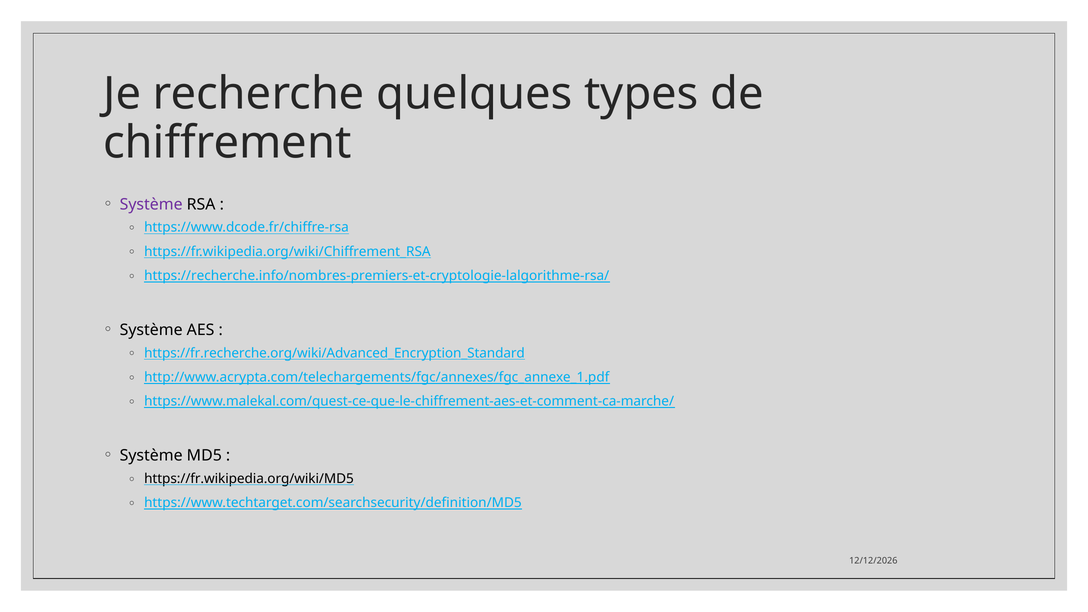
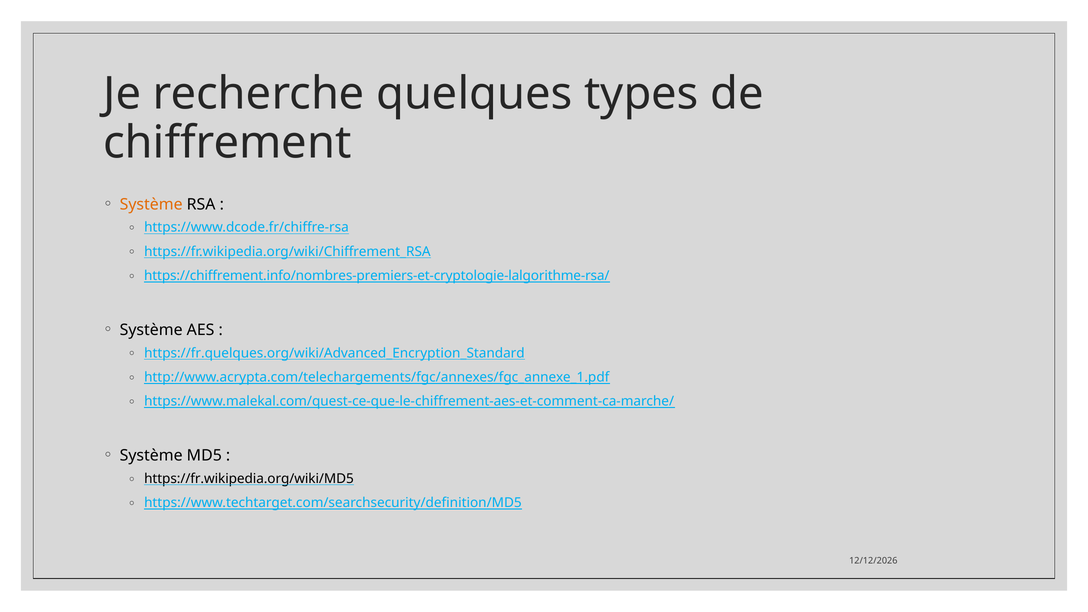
Système at (151, 204) colour: purple -> orange
https://recherche.info/nombres-premiers-et-cryptologie-lalgorithme-rsa/: https://recherche.info/nombres-premiers-et-cryptologie-lalgorithme-rsa/ -> https://chiffrement.info/nombres-premiers-et-cryptologie-lalgorithme-rsa/
https://fr.recherche.org/wiki/Advanced_Encryption_Standard: https://fr.recherche.org/wiki/Advanced_Encryption_Standard -> https://fr.quelques.org/wiki/Advanced_Encryption_Standard
